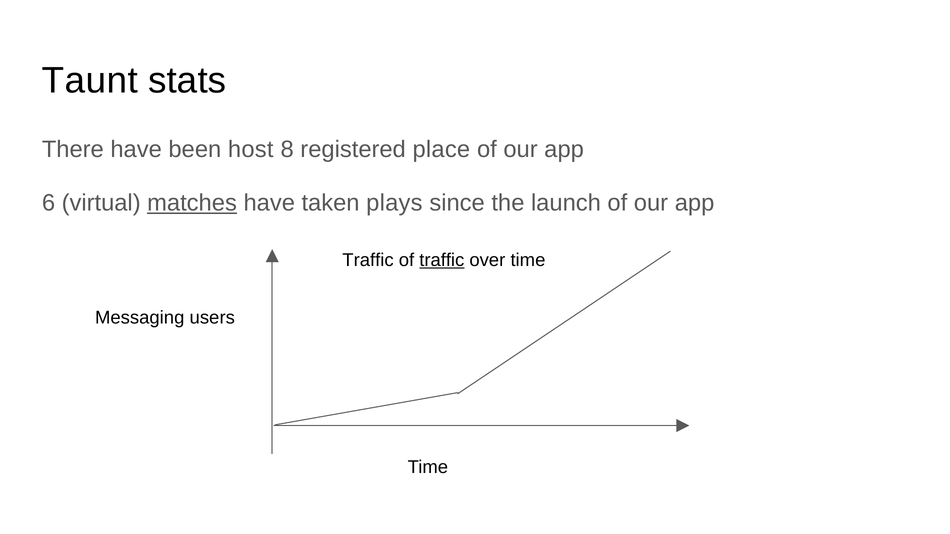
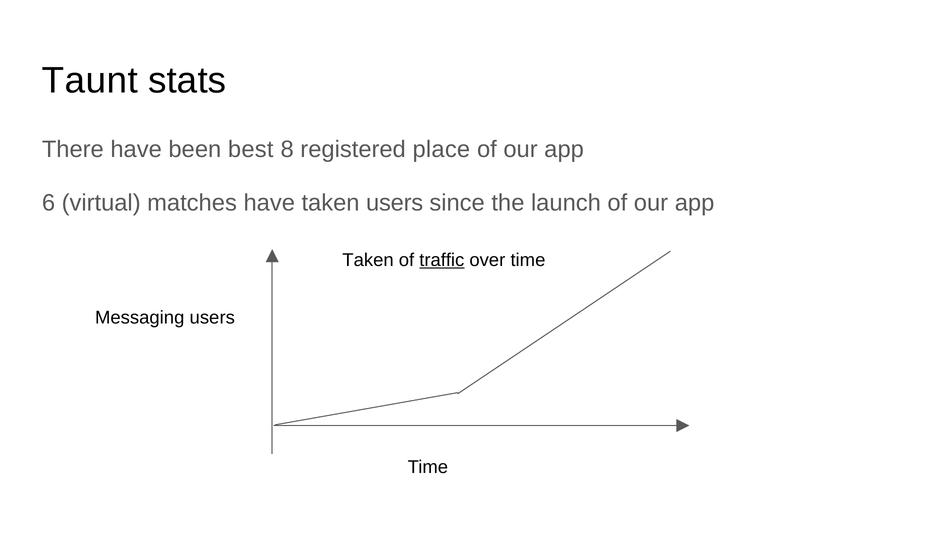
host: host -> best
matches underline: present -> none
taken plays: plays -> users
Traffic at (368, 260): Traffic -> Taken
